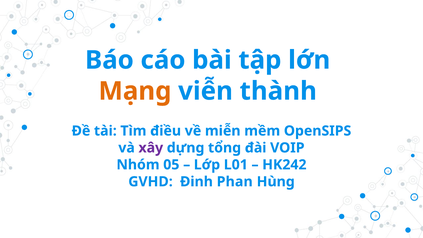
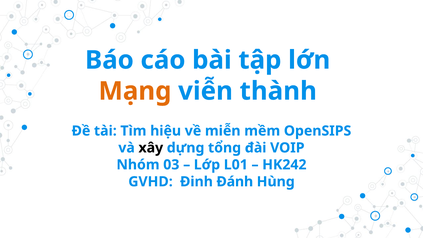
điều: điều -> hiệu
xây colour: purple -> black
05: 05 -> 03
Phan: Phan -> Đánh
